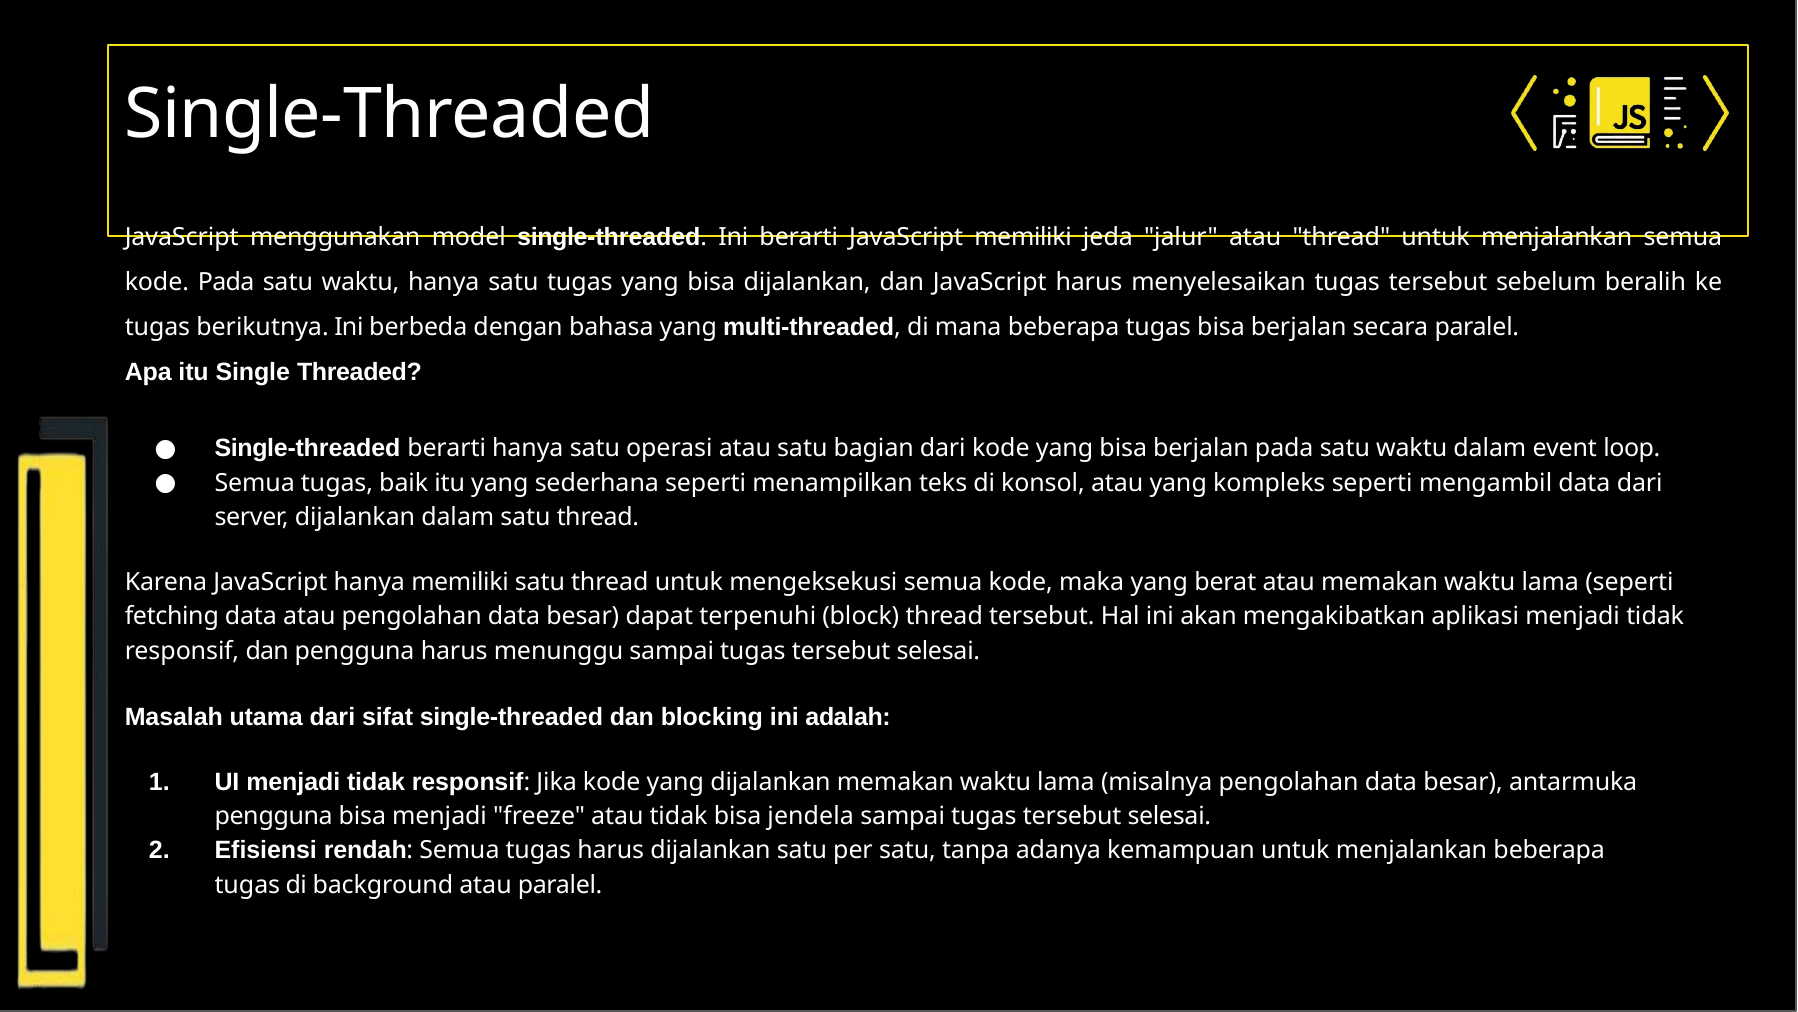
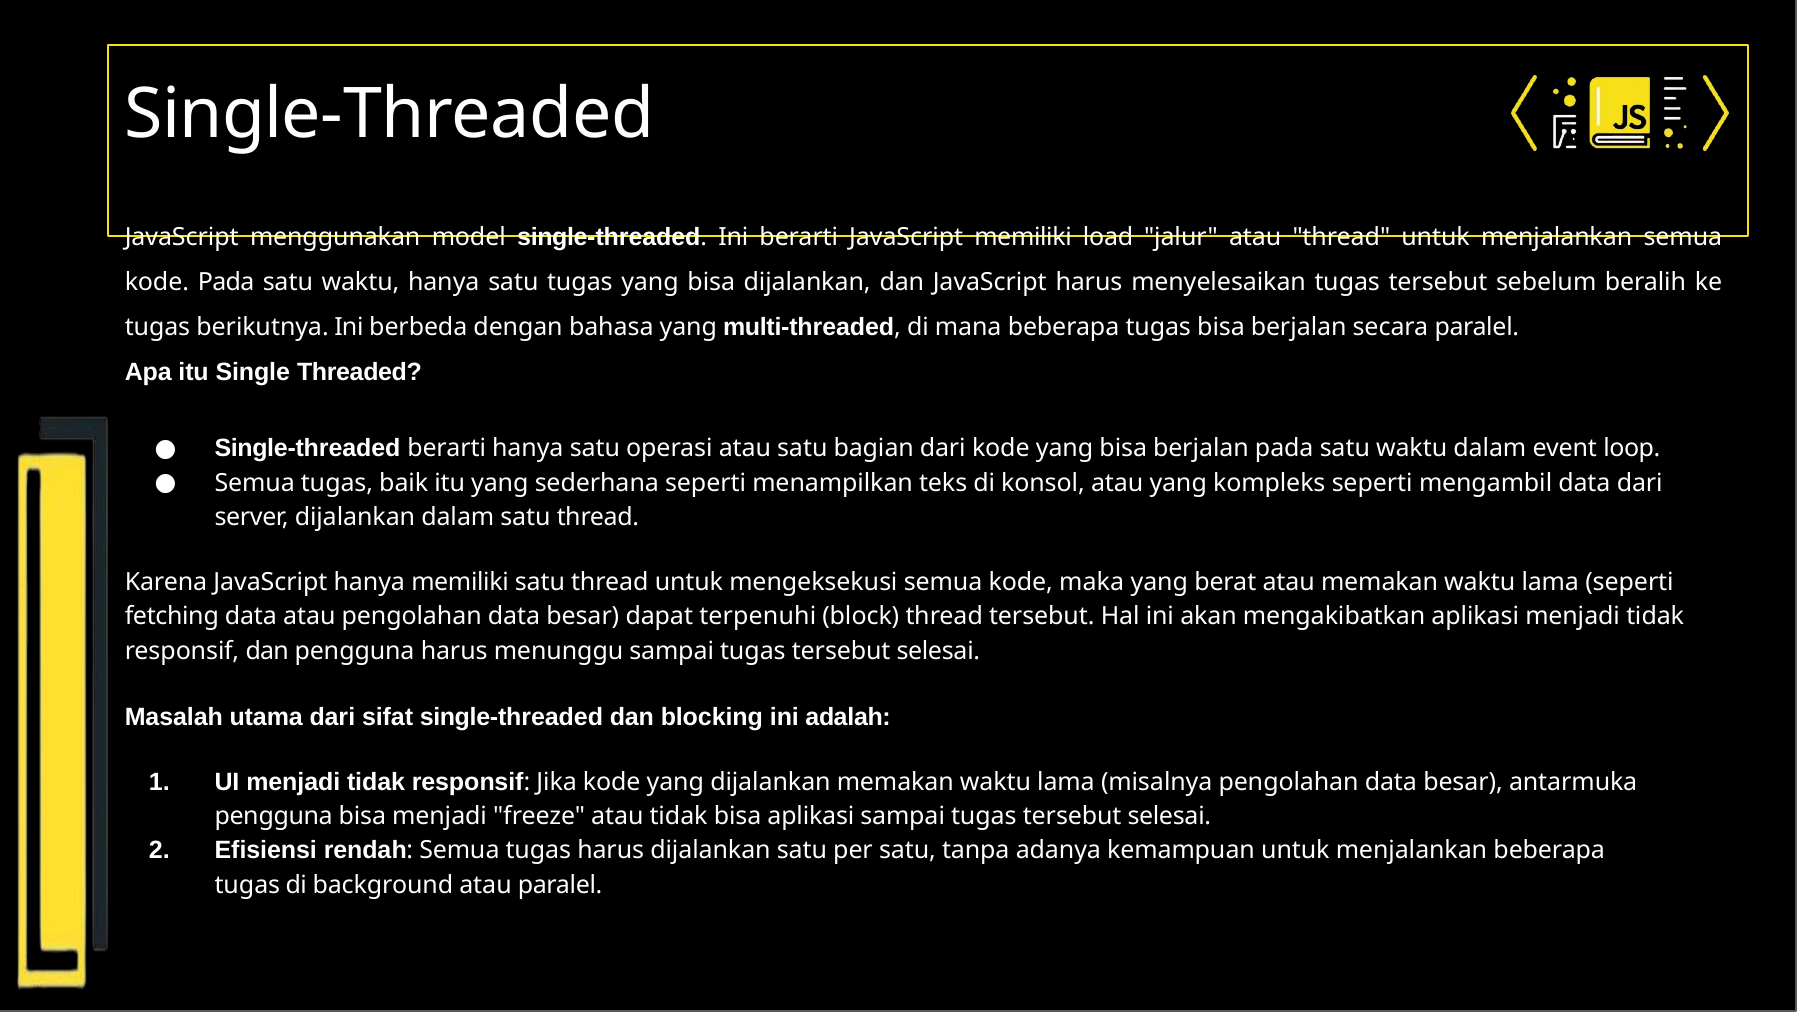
jeda: jeda -> load
bisa jendela: jendela -> aplikasi
